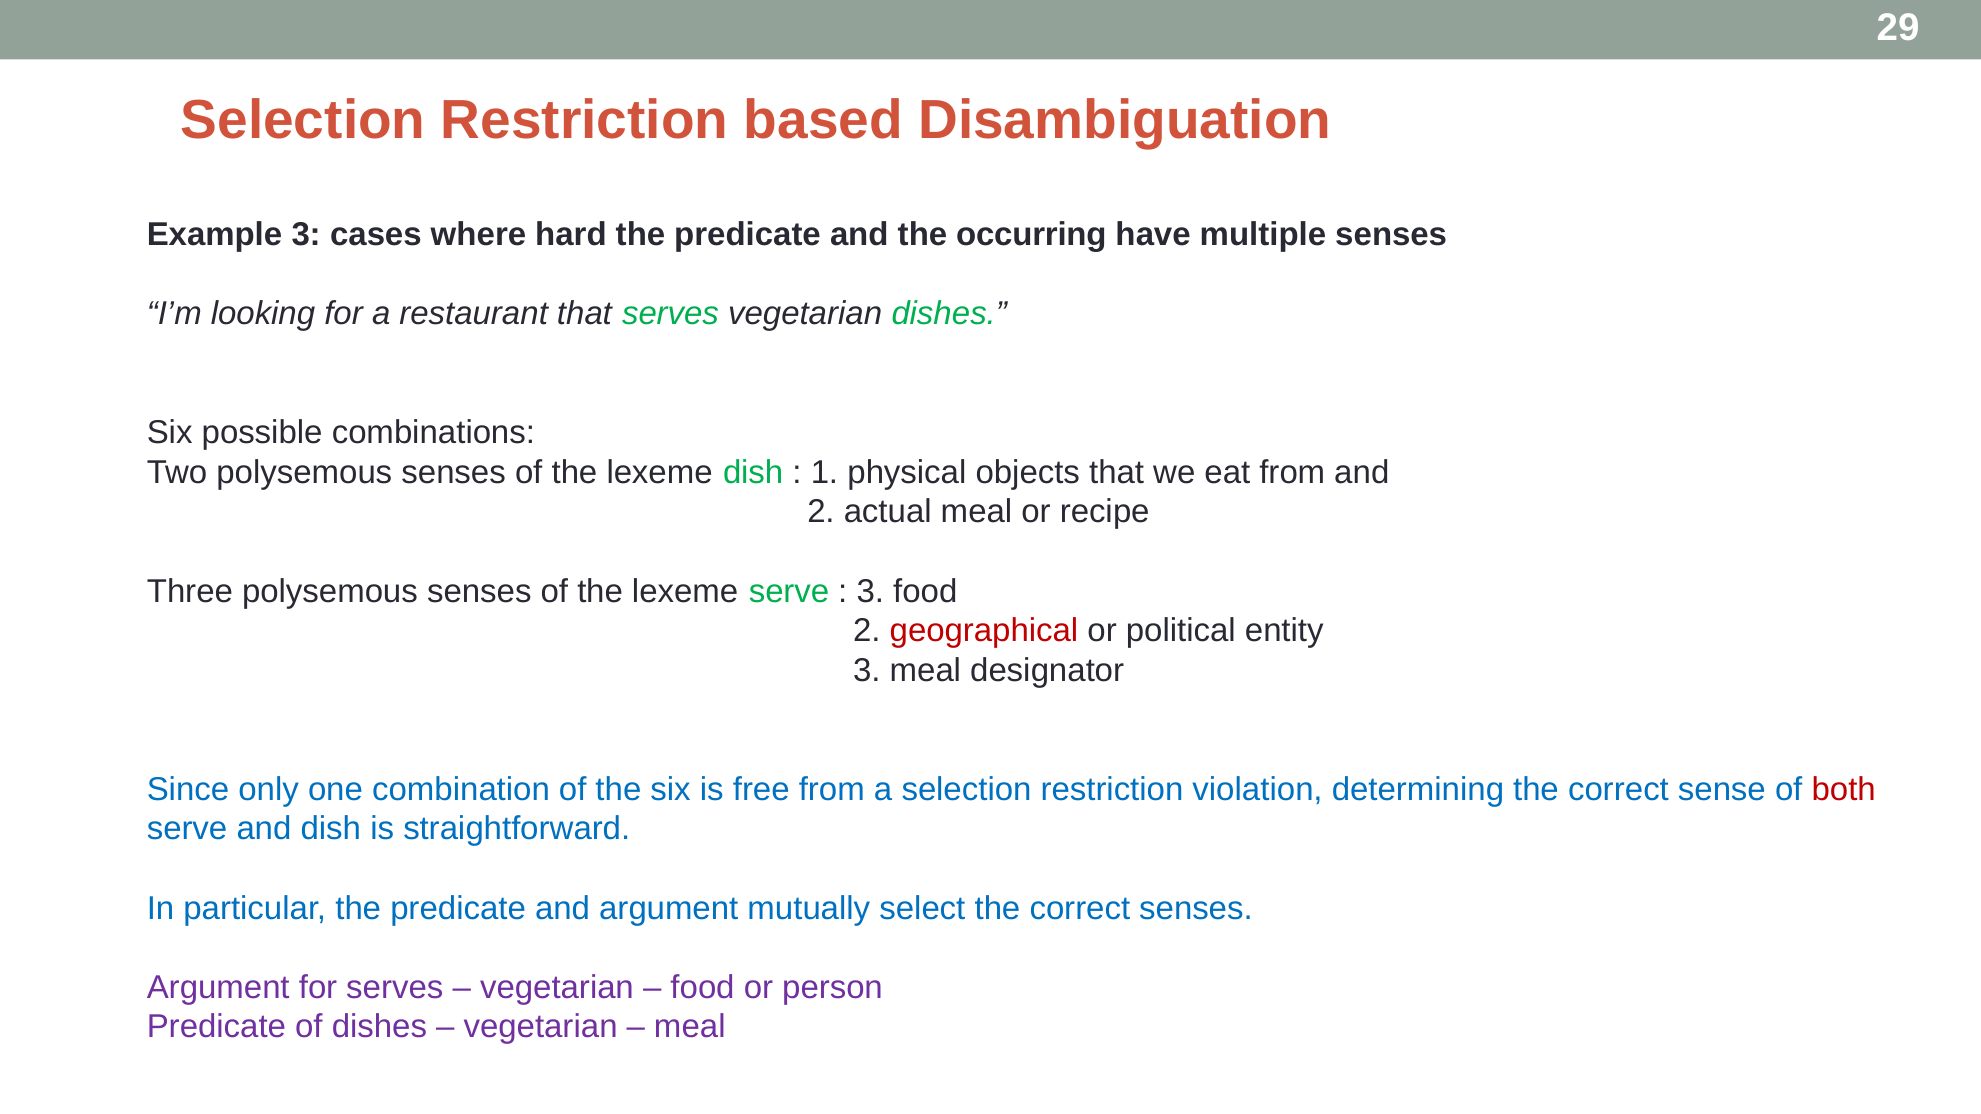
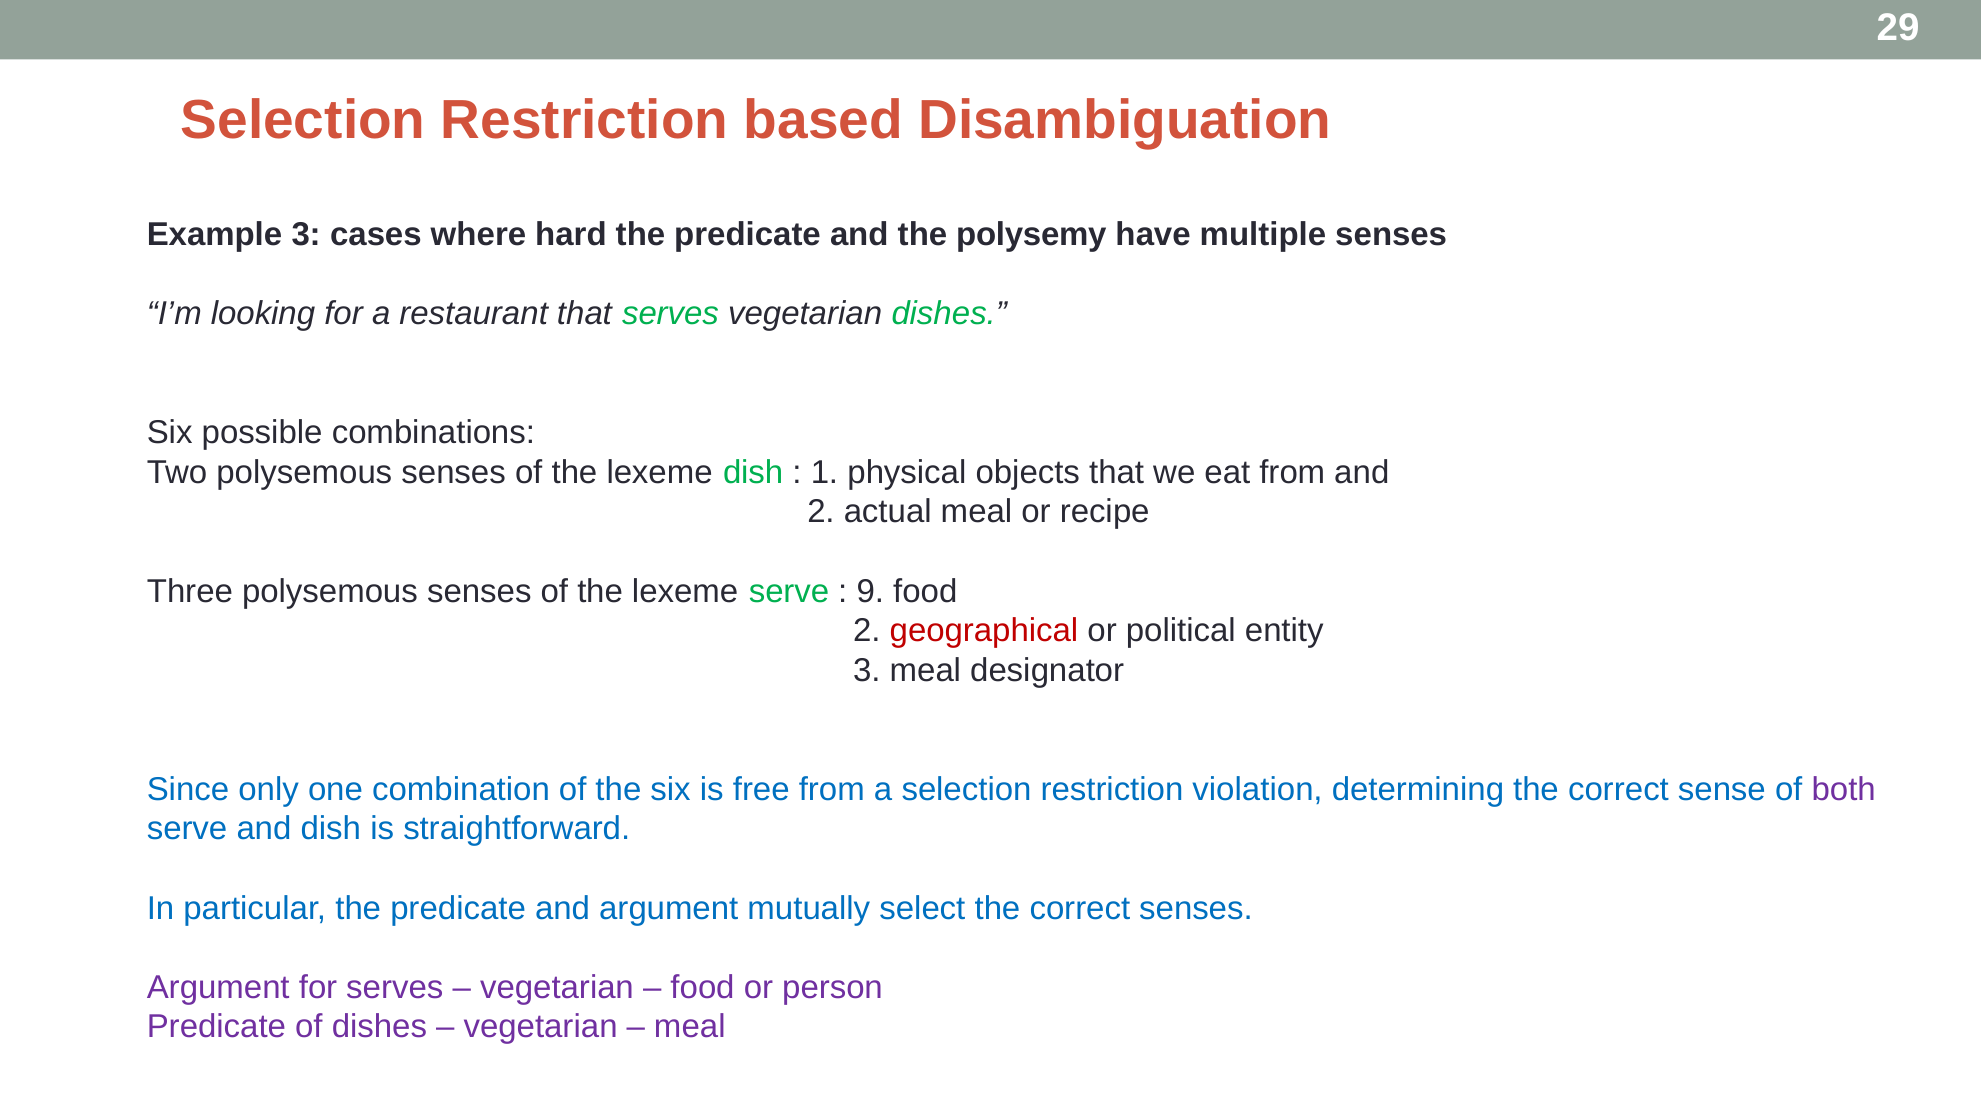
occurring: occurring -> polysemy
3 at (870, 591): 3 -> 9
both colour: red -> purple
